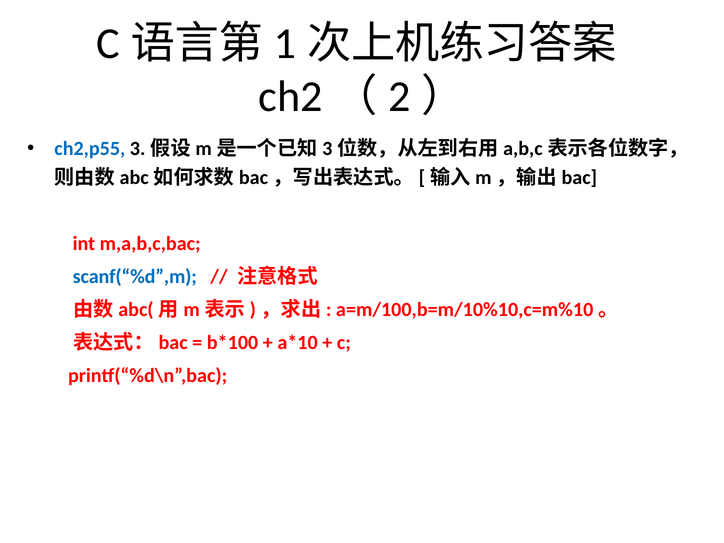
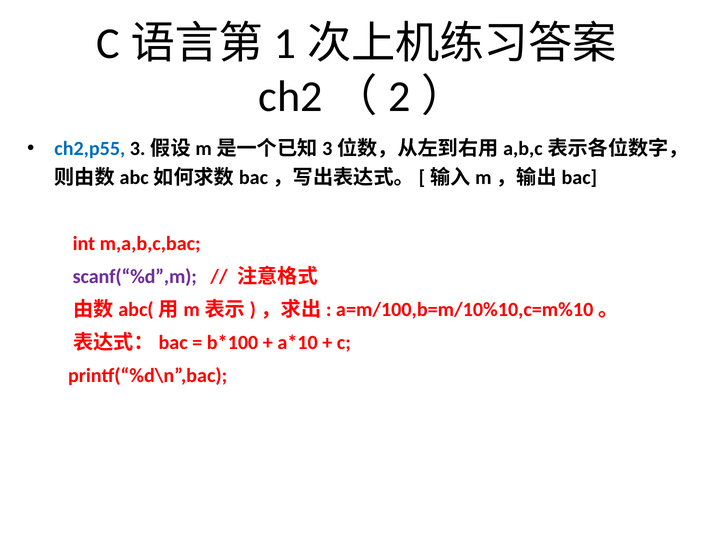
scanf(“%d”,m colour: blue -> purple
